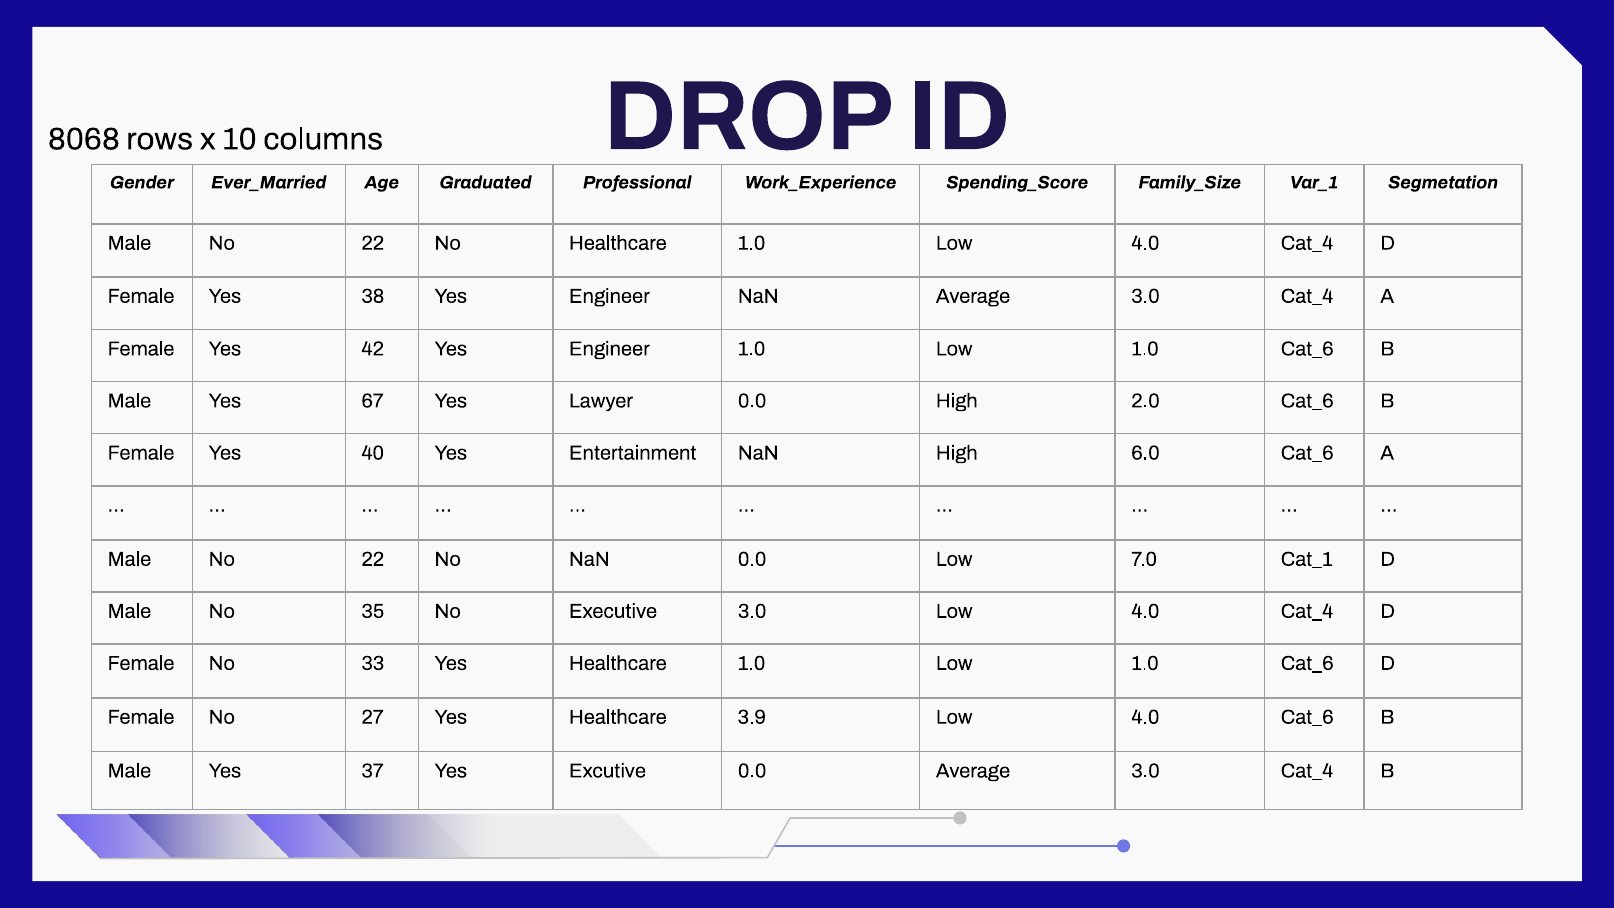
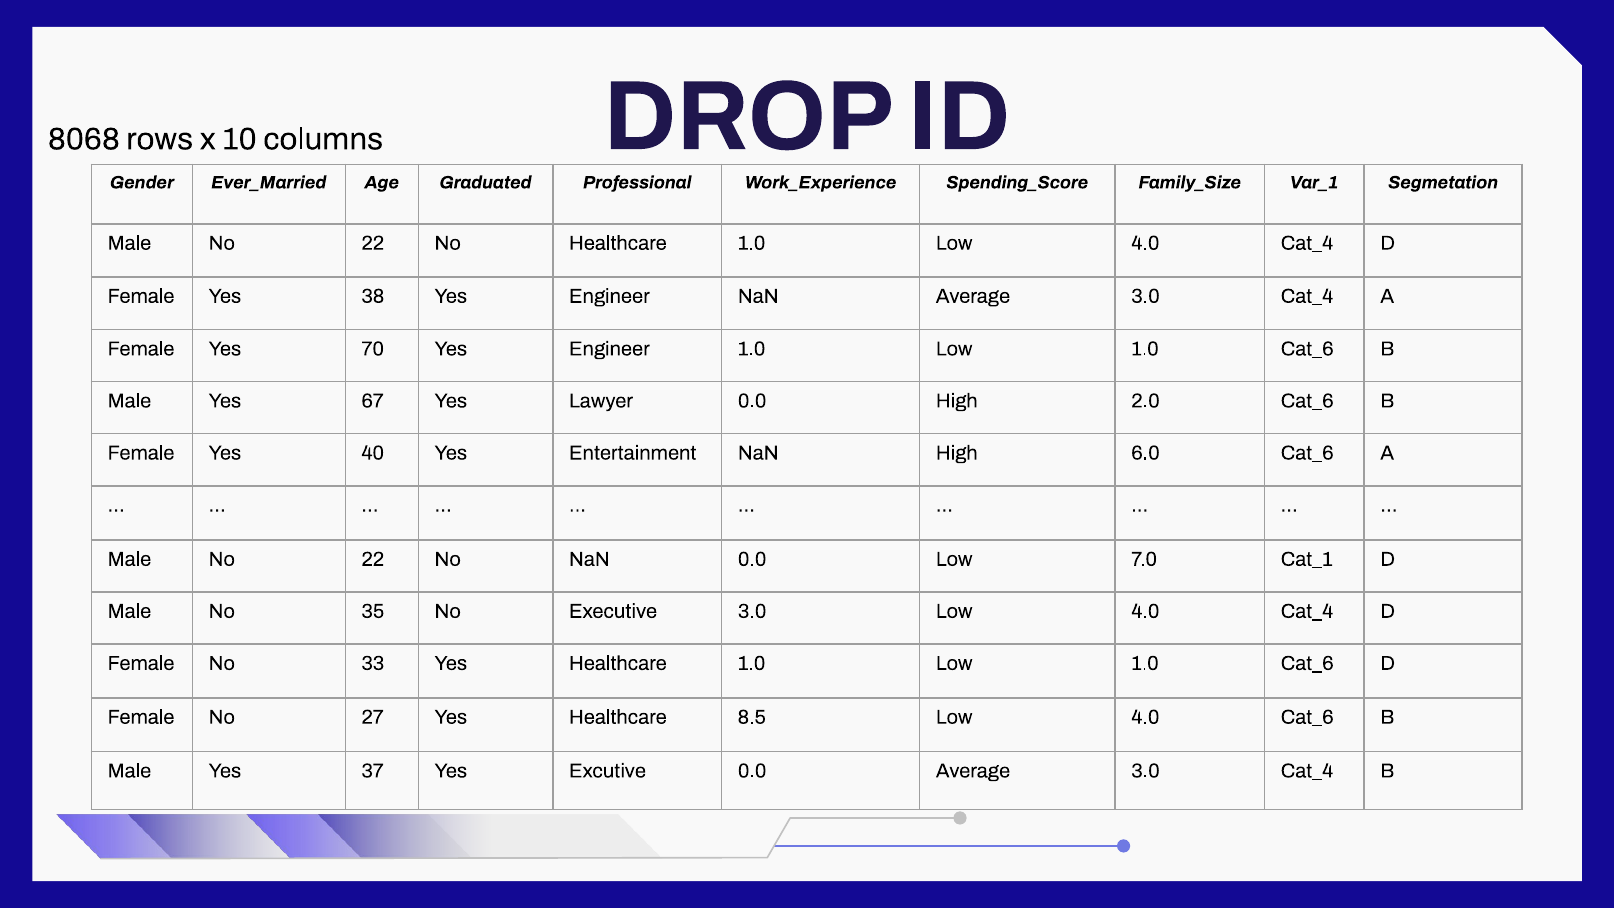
42: 42 -> 70
3.9: 3.9 -> 8.5
